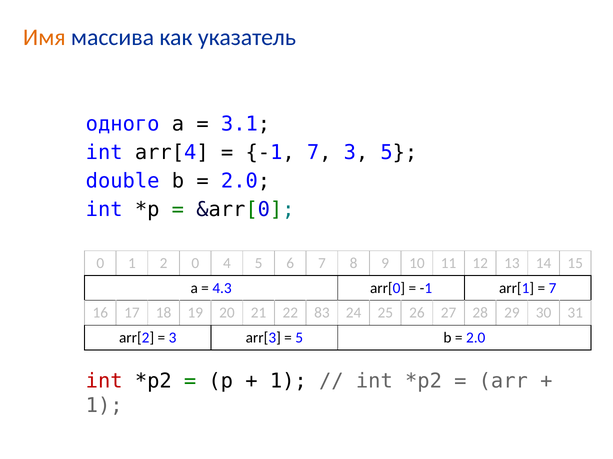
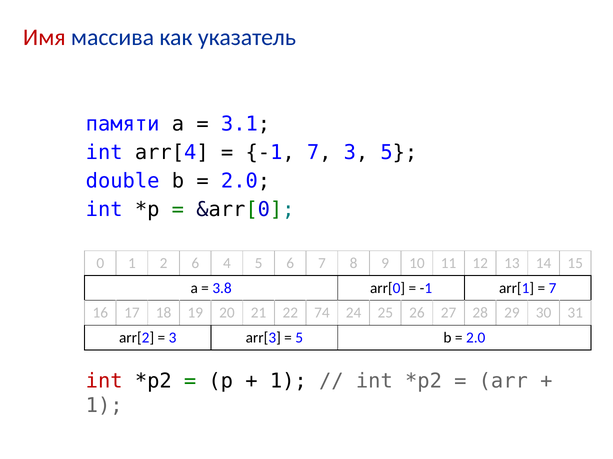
Имя colour: orange -> red
одного: одного -> памяти
2 0: 0 -> 6
4.3: 4.3 -> 3.8
83: 83 -> 74
